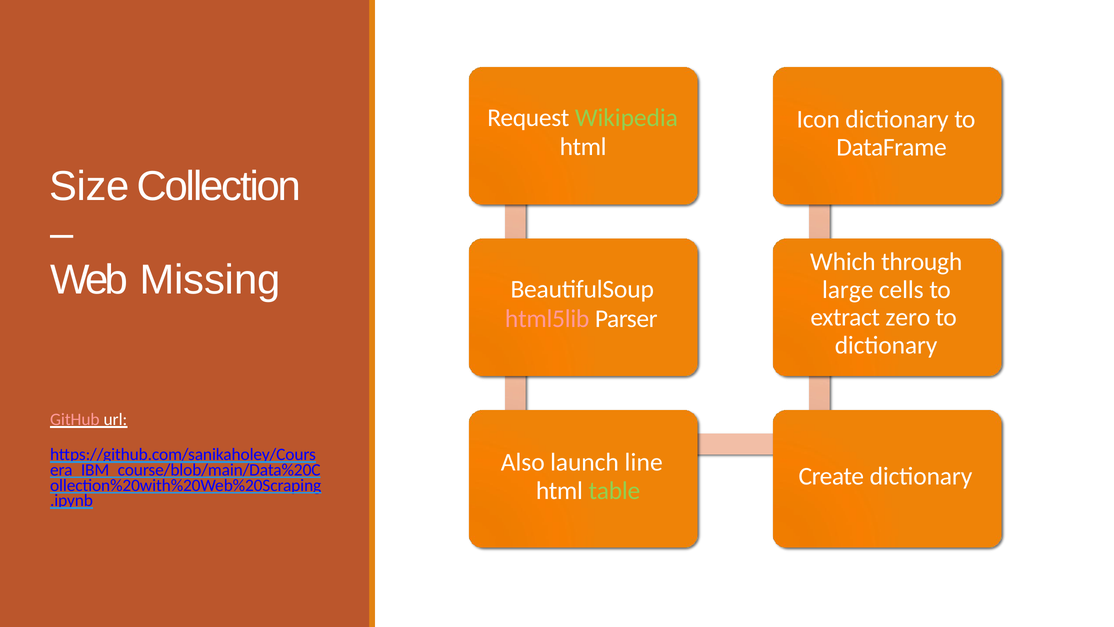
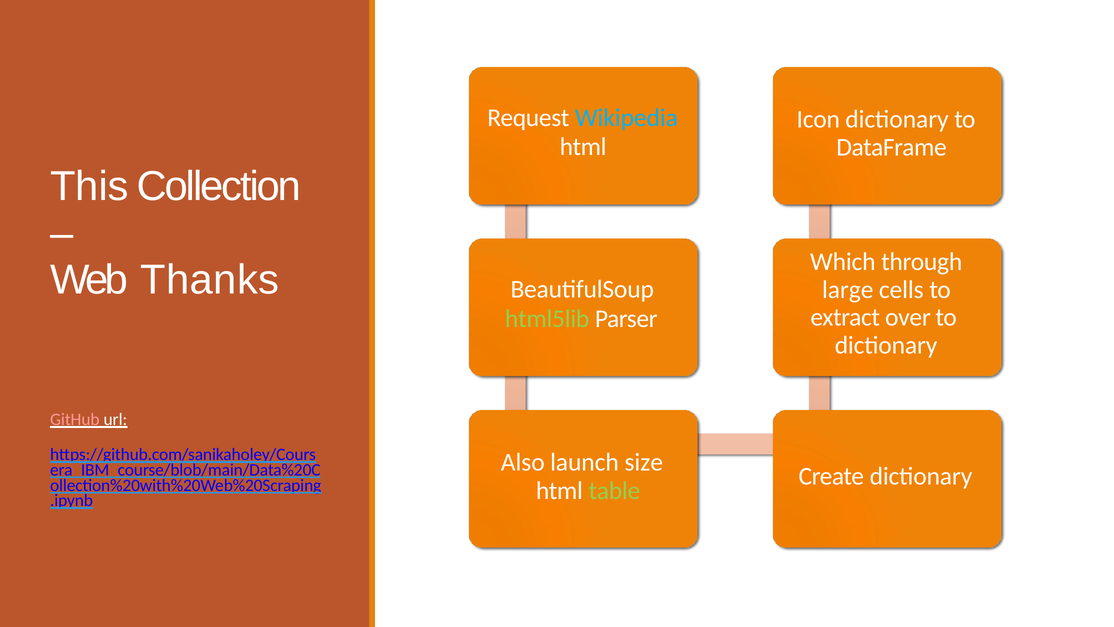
Wikipedia colour: light green -> light blue
Size: Size -> This
Missing: Missing -> Thanks
zero: zero -> over
html5lib colour: pink -> light green
line: line -> size
